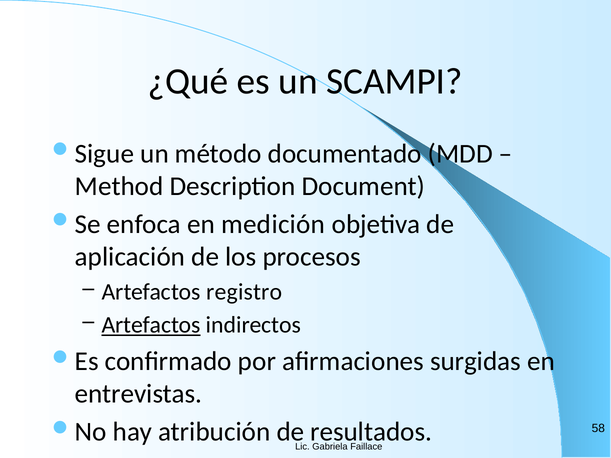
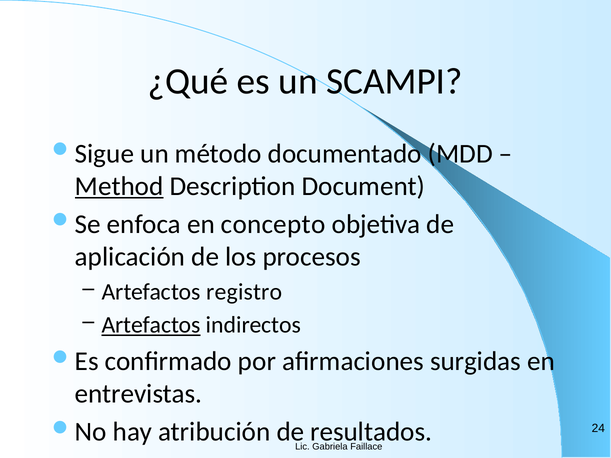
Method underline: none -> present
medición: medición -> concepto
58: 58 -> 24
